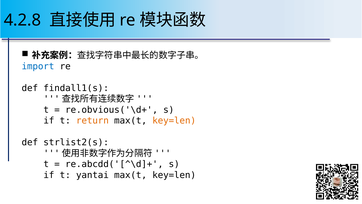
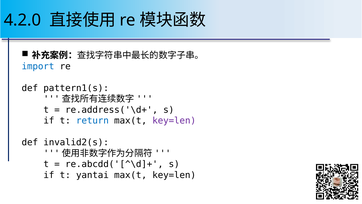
4.2.8: 4.2.8 -> 4.2.0
findall1(s: findall1(s -> pattern1(s
re.obvious('\d+: re.obvious('\d+ -> re.address('\d+
return colour: orange -> blue
key=len at (174, 121) colour: orange -> purple
strlist2(s: strlist2(s -> invalid2(s
